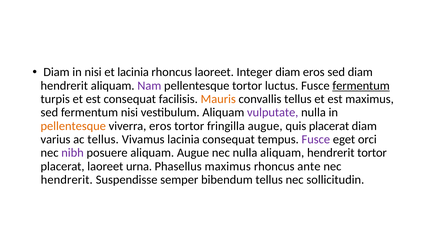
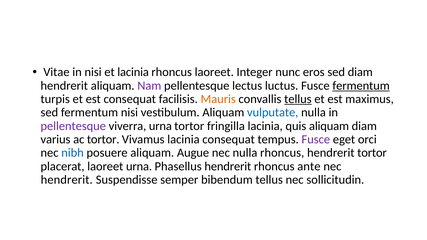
Diam at (56, 72): Diam -> Vitae
Integer diam: diam -> nunc
pellentesque tortor: tortor -> lectus
tellus at (298, 99) underline: none -> present
vulputate colour: purple -> blue
pellentesque at (73, 126) colour: orange -> purple
viverra eros: eros -> urna
fringilla augue: augue -> lacinia
quis placerat: placerat -> aliquam
ac tellus: tellus -> tortor
nibh colour: purple -> blue
nulla aliquam: aliquam -> rhoncus
Phasellus maximus: maximus -> hendrerit
